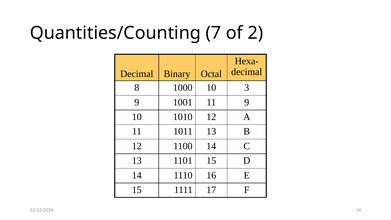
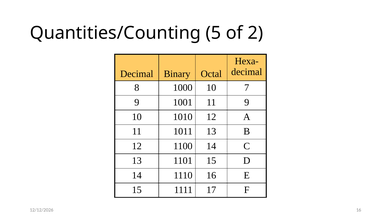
7: 7 -> 5
3: 3 -> 7
